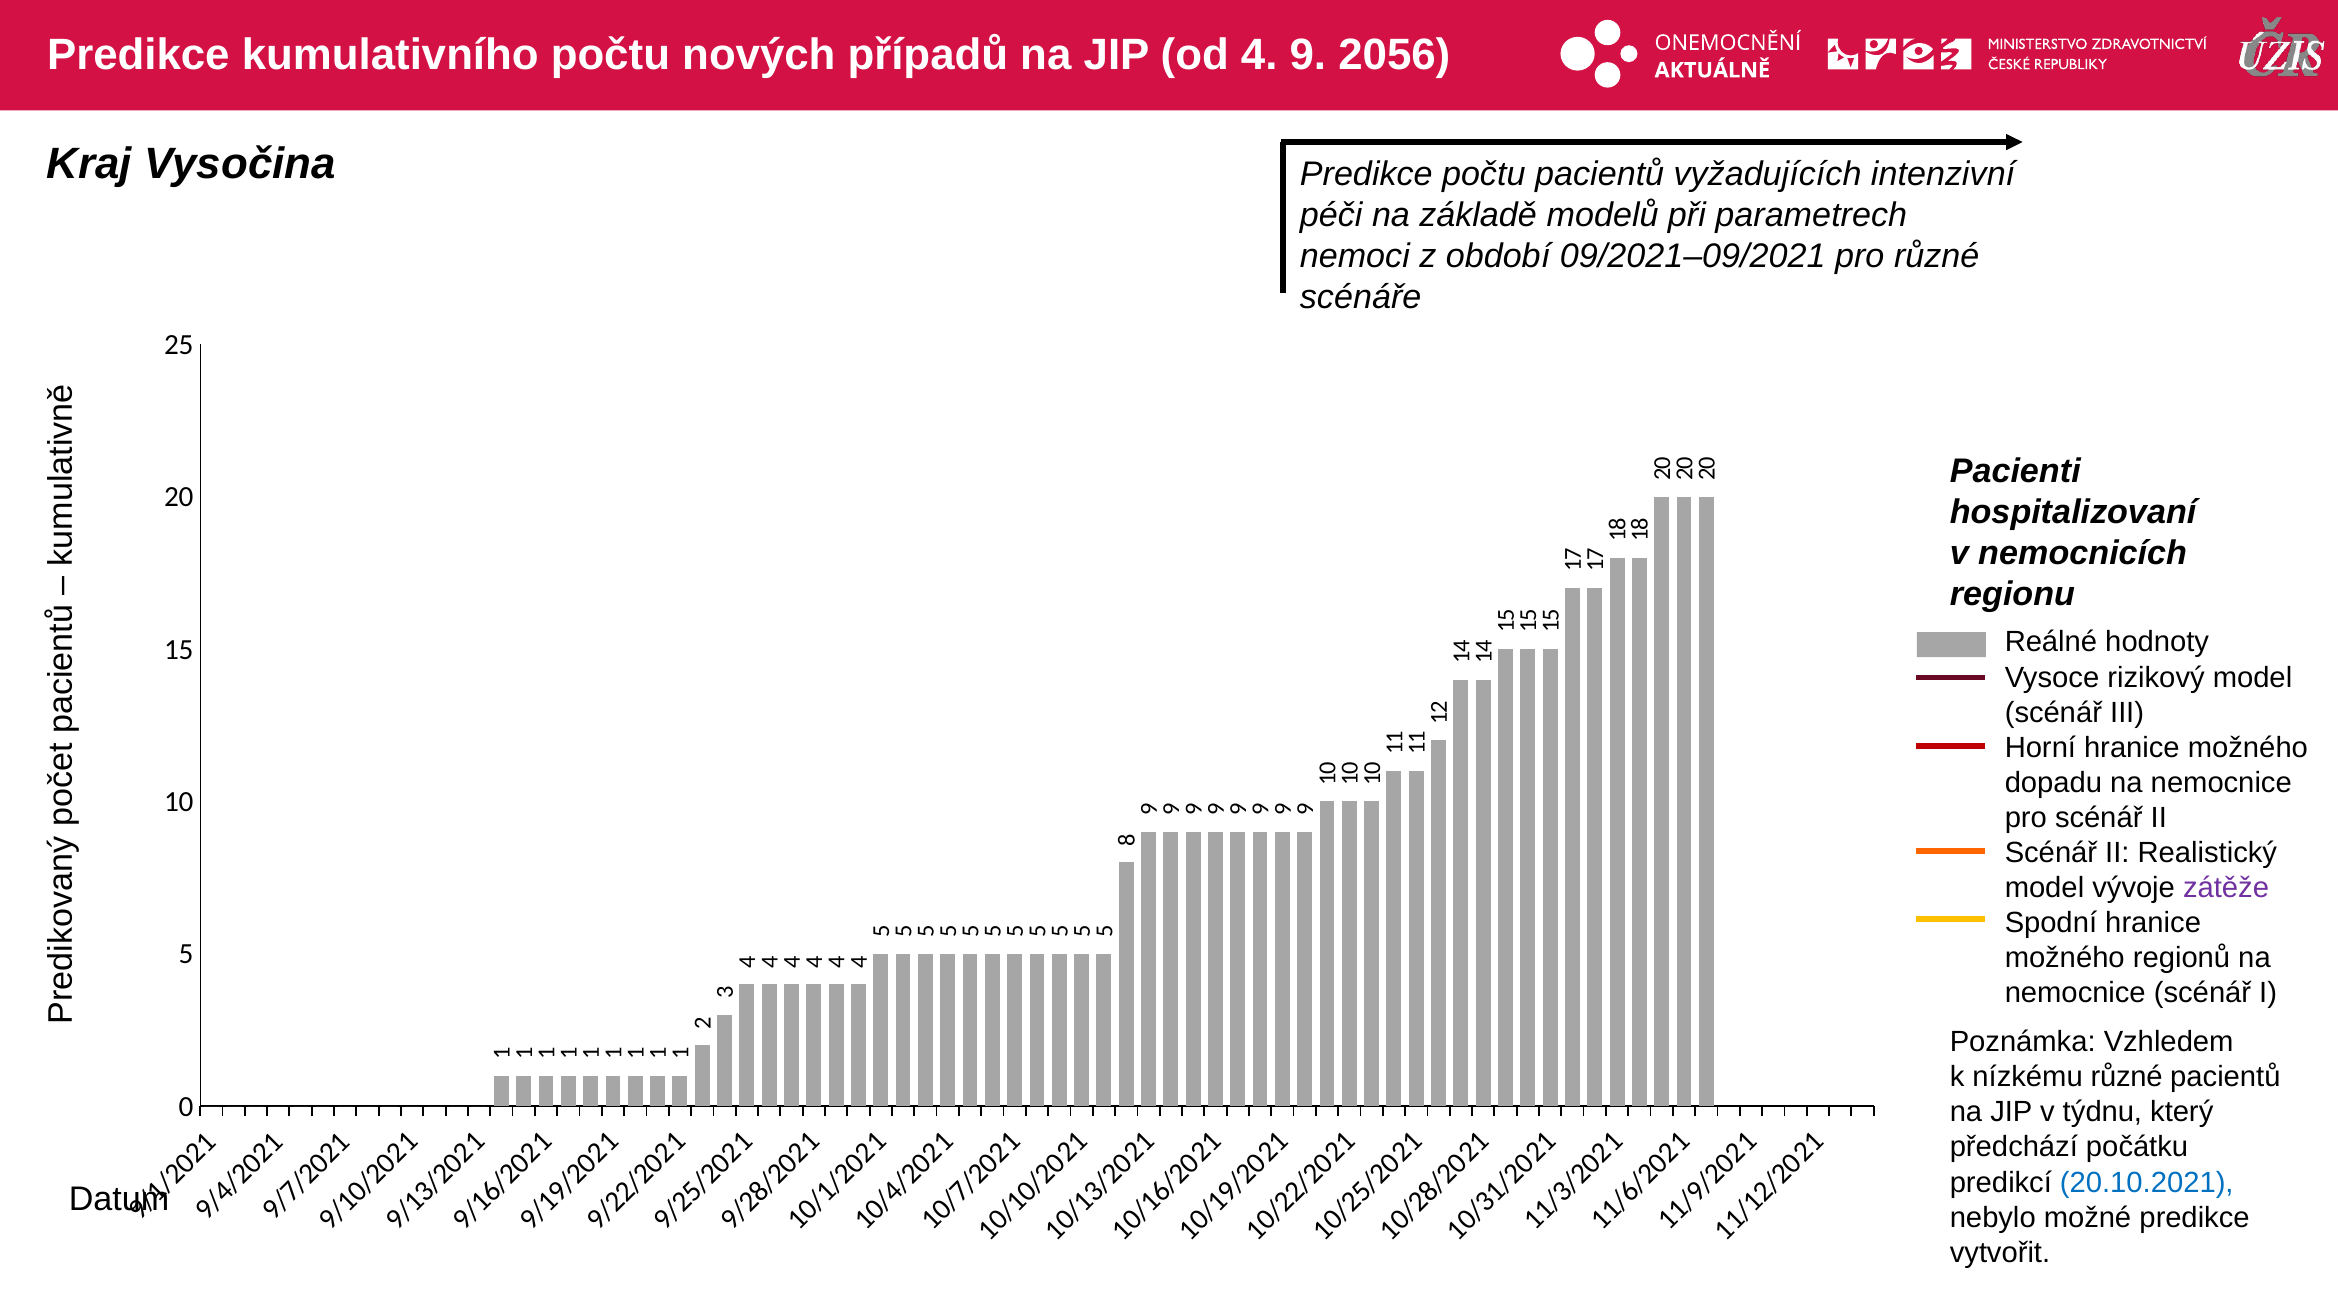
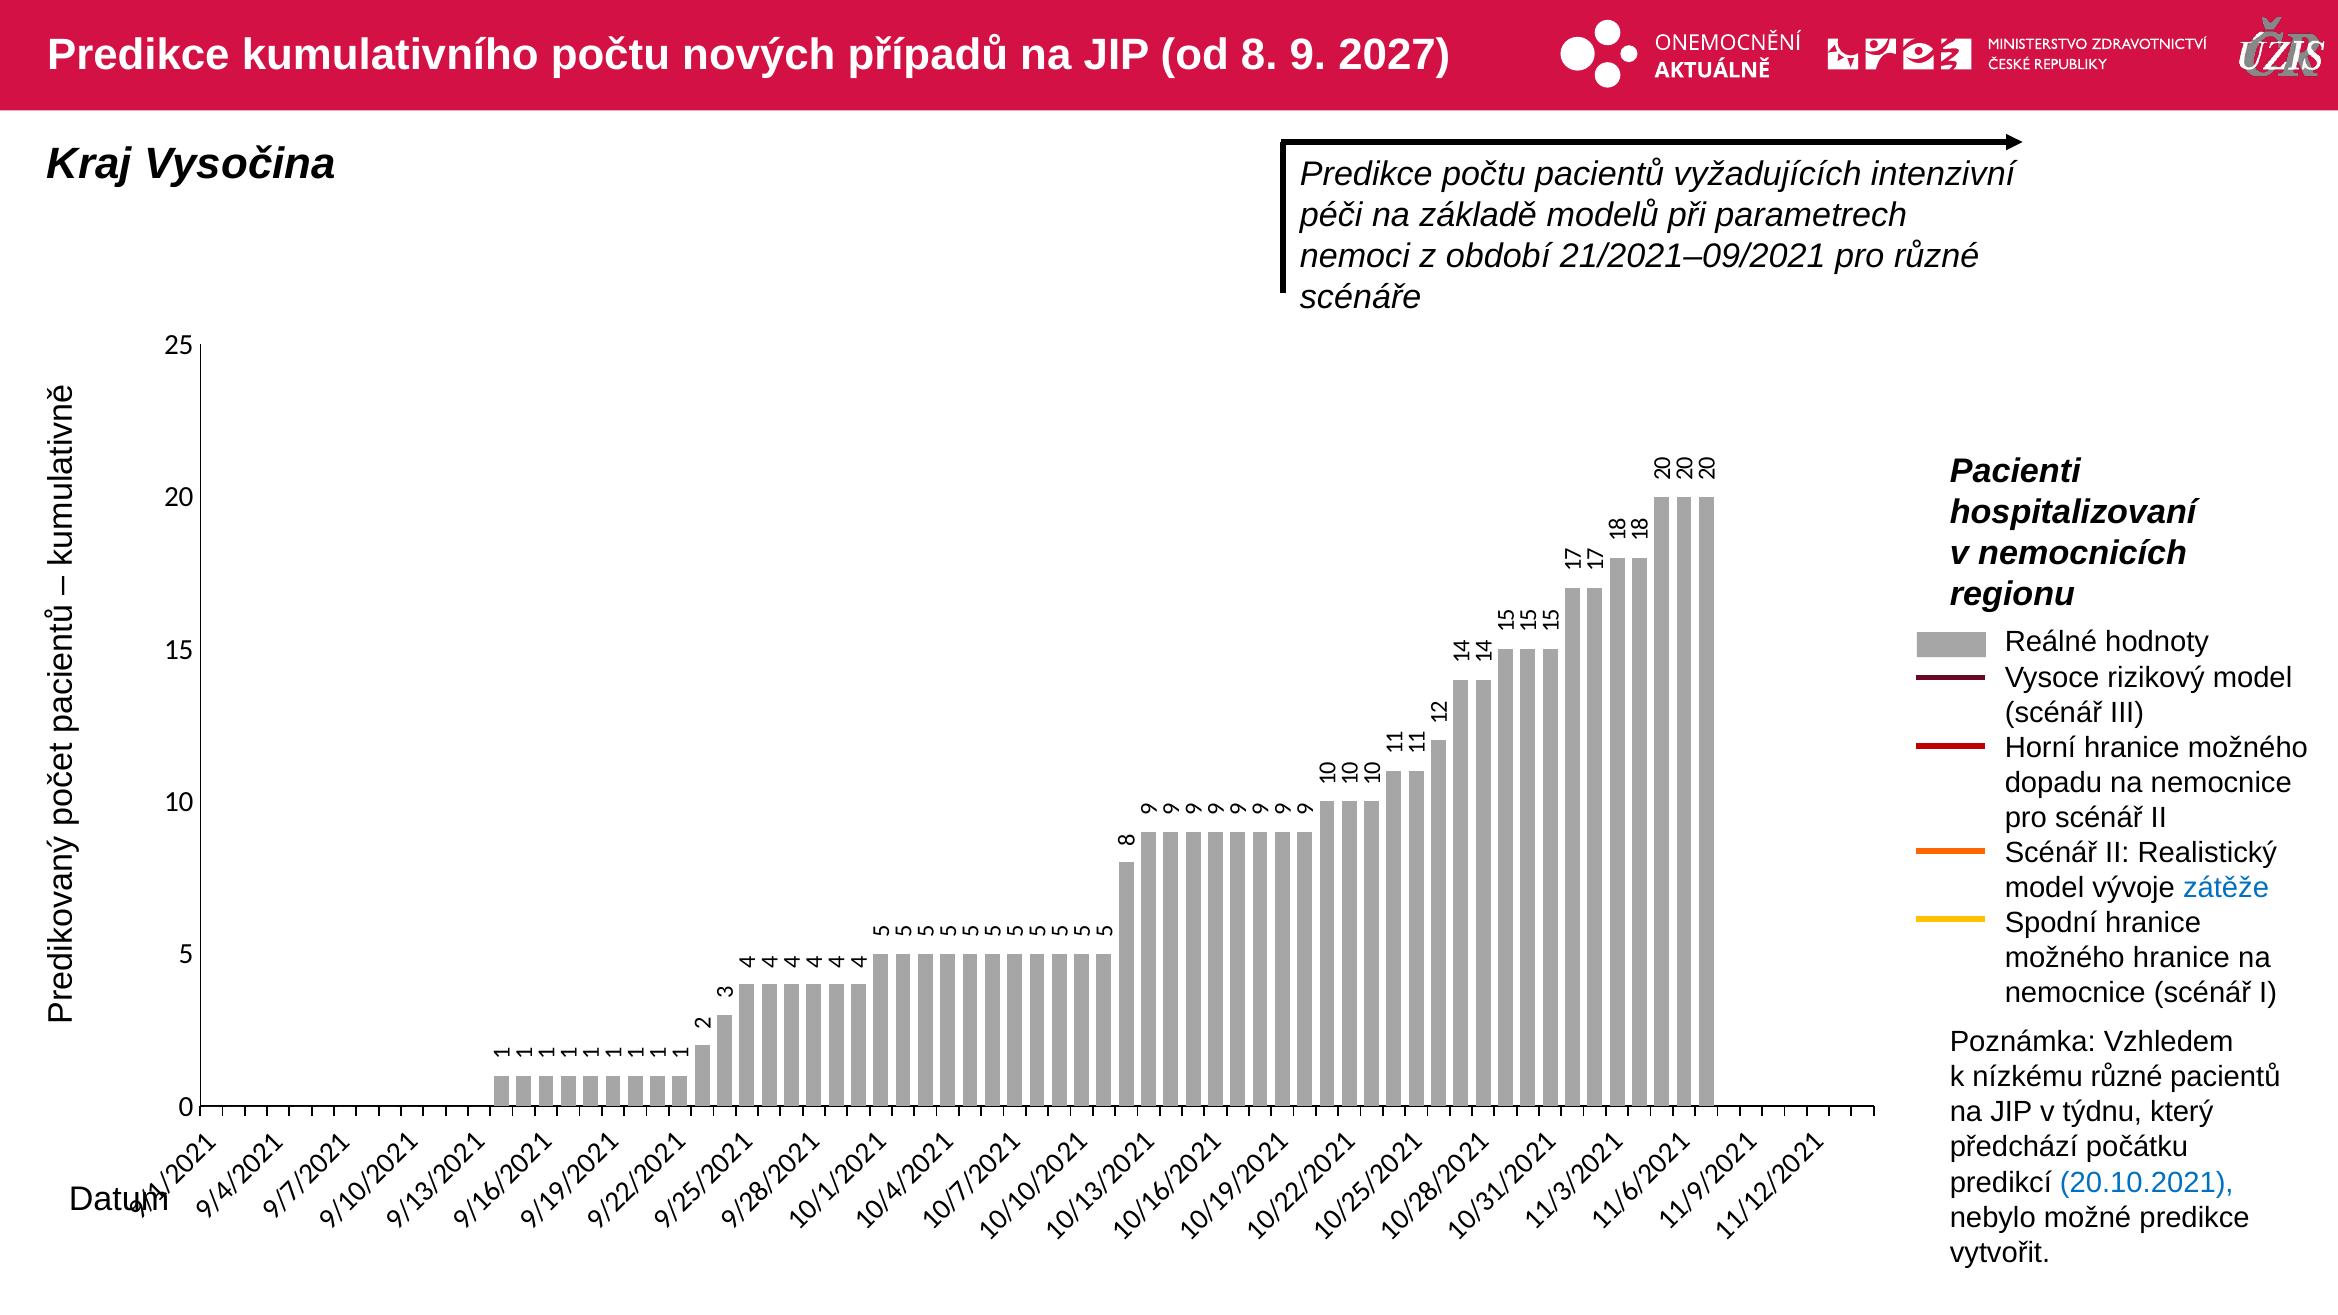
od 4: 4 -> 8
2056: 2056 -> 2027
09/2021–09/2021: 09/2021–09/2021 -> 21/2021–09/2021
zátěže colour: purple -> blue
možného regionů: regionů -> hranice
